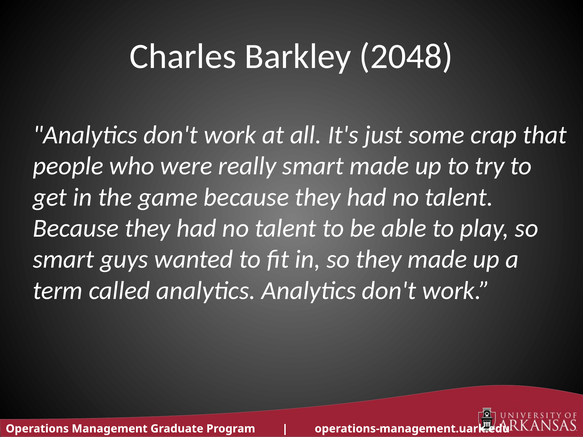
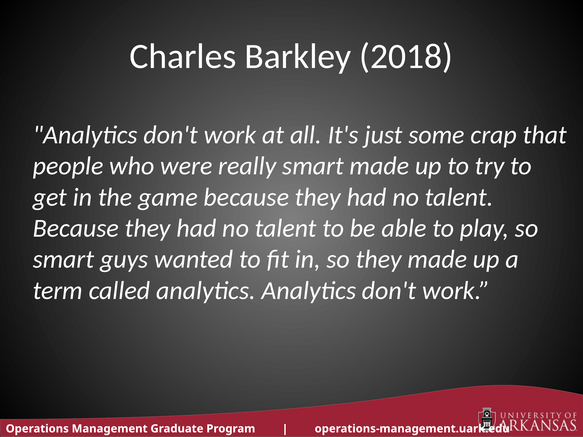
2048: 2048 -> 2018
